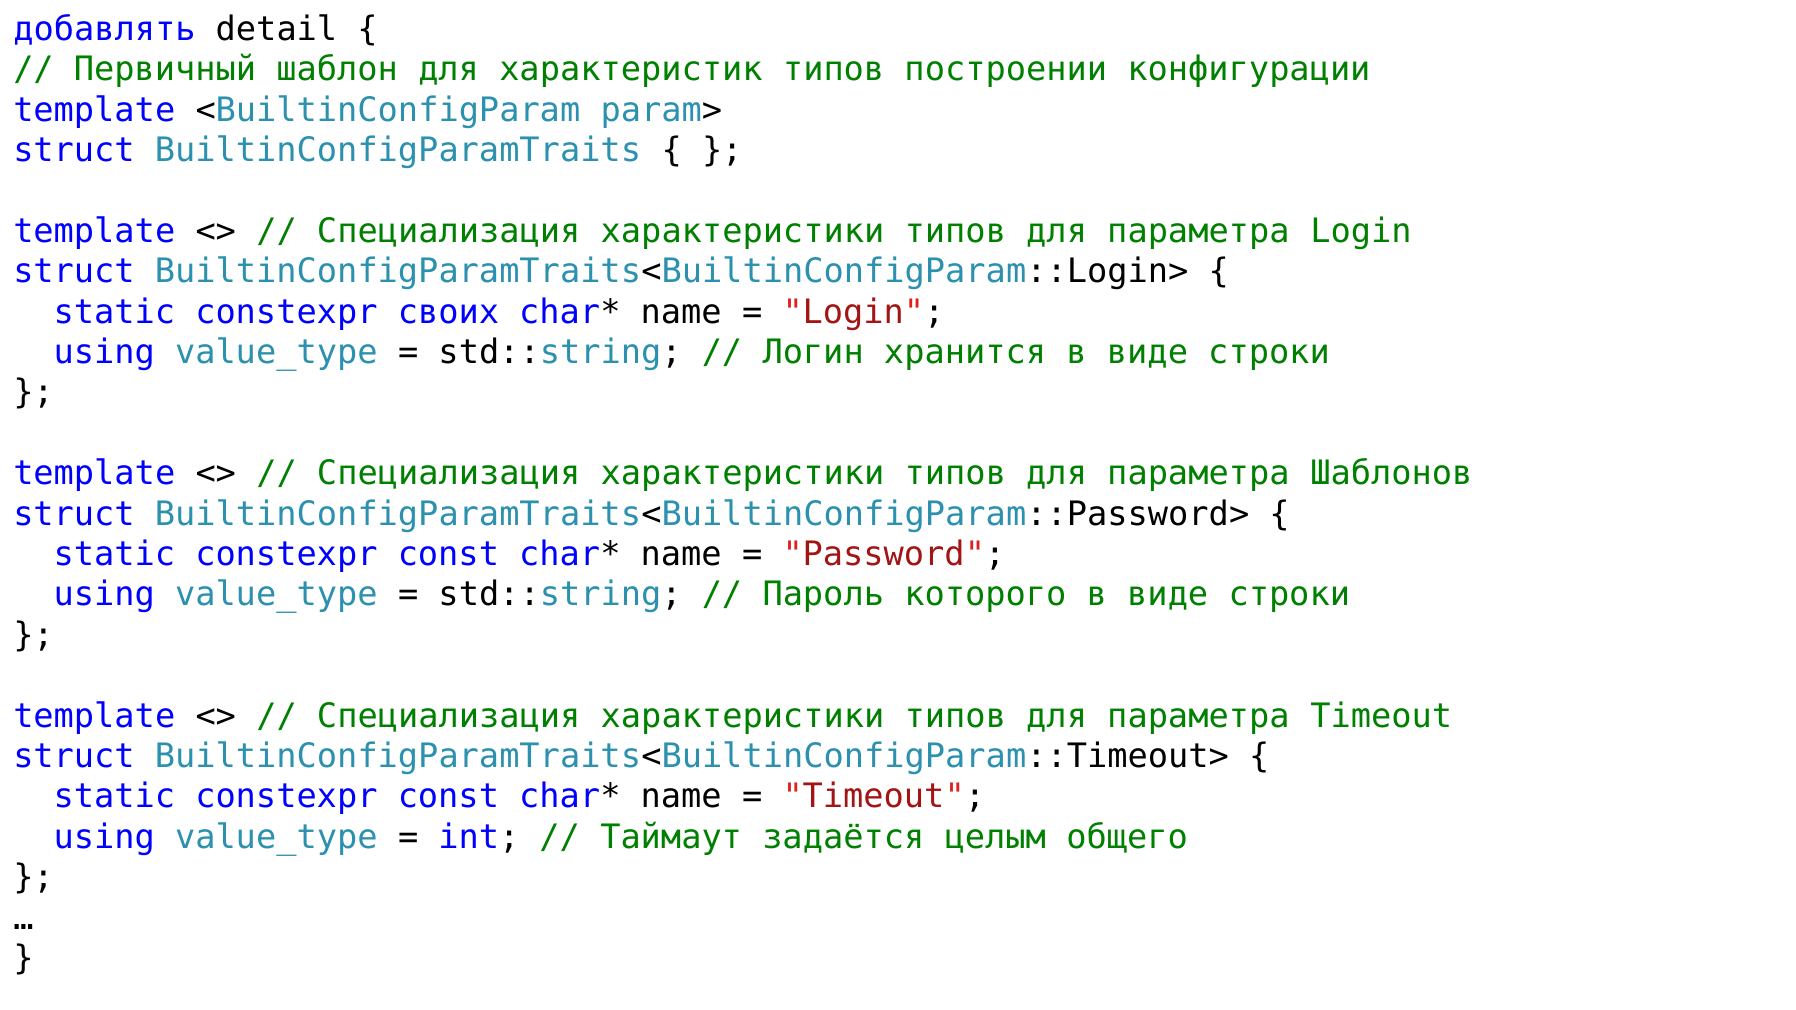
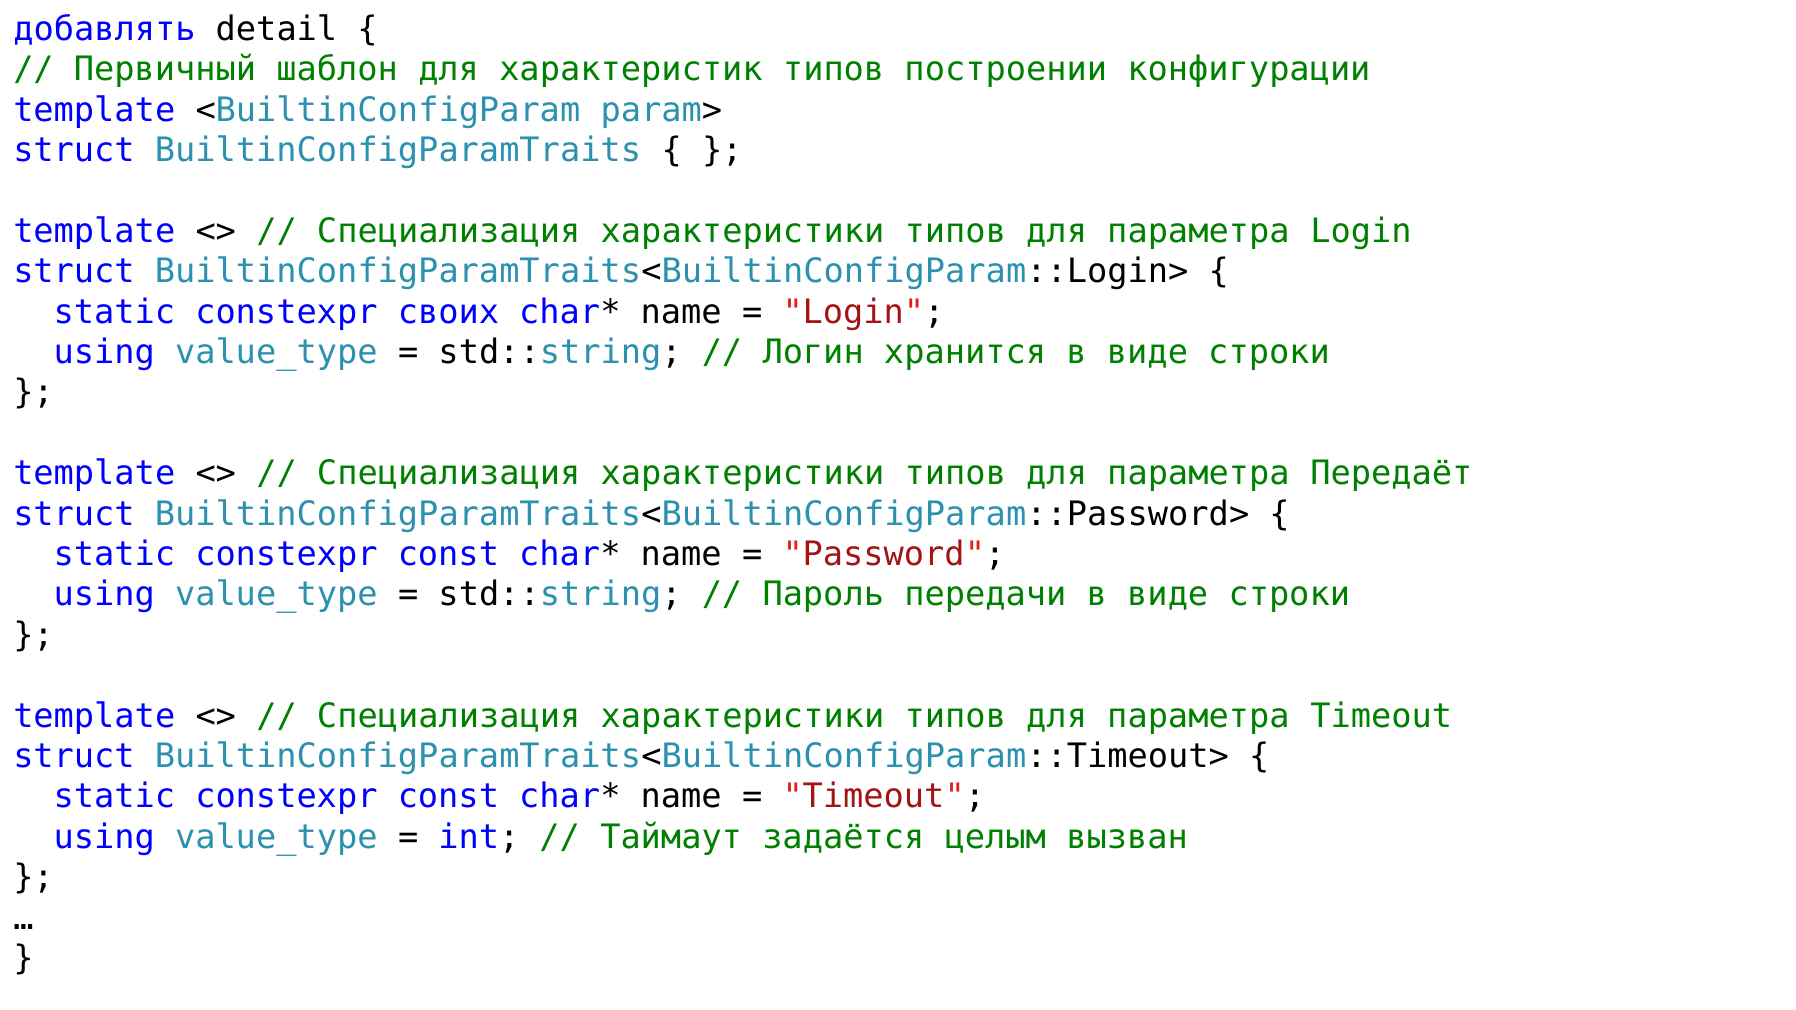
Шаблонов: Шаблонов -> Передаёт
которого: которого -> передачи
общего: общего -> вызван
